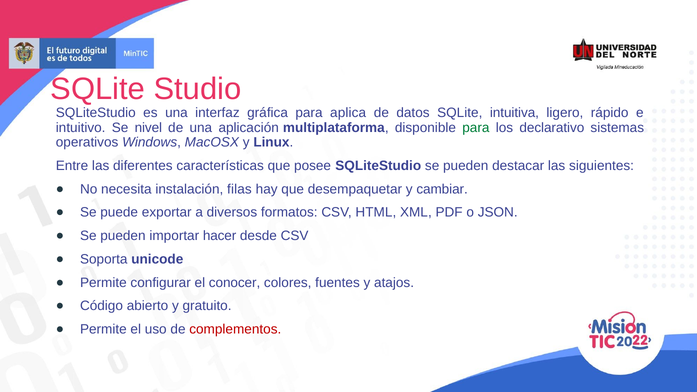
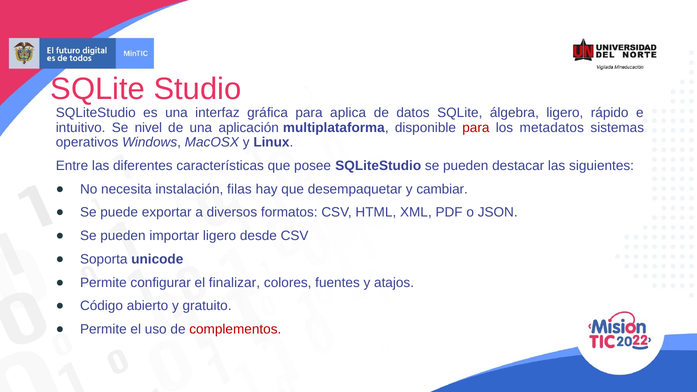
intuitiva: intuitiva -> álgebra
para at (476, 128) colour: green -> red
declarativo: declarativo -> metadatos
importar hacer: hacer -> ligero
conocer: conocer -> finalizar
